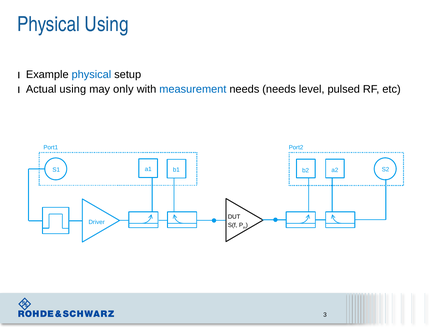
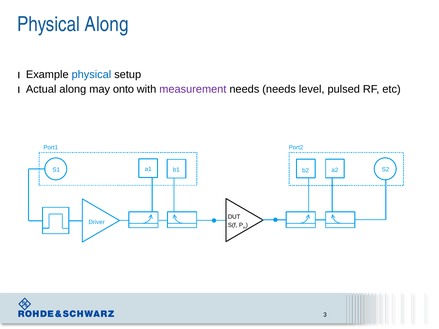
Physical Using: Using -> Along
Actual using: using -> along
only: only -> onto
measurement colour: blue -> purple
